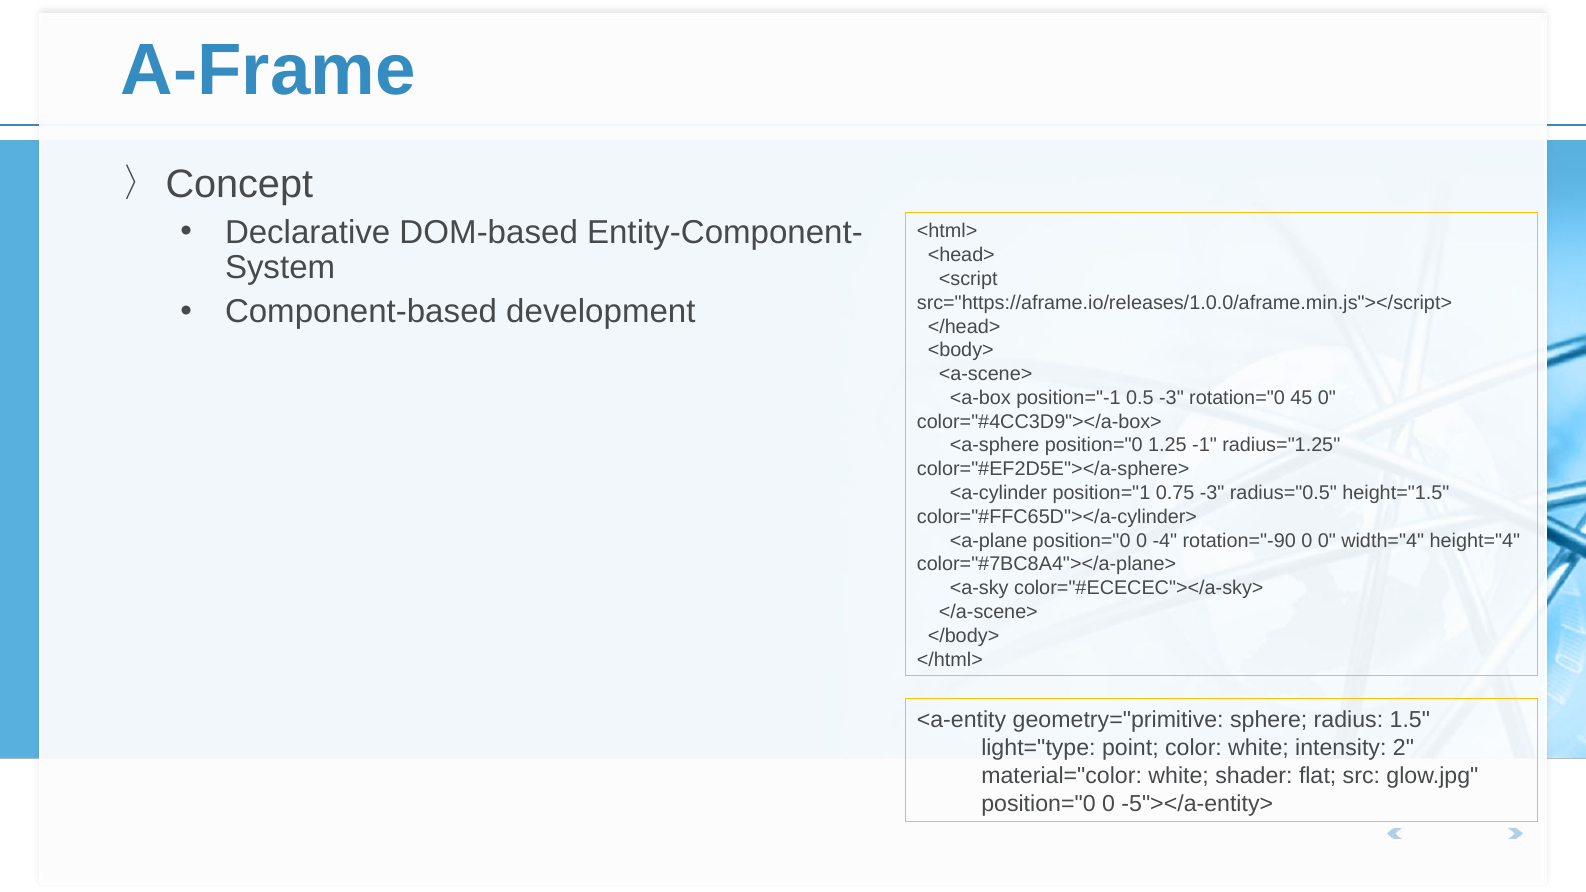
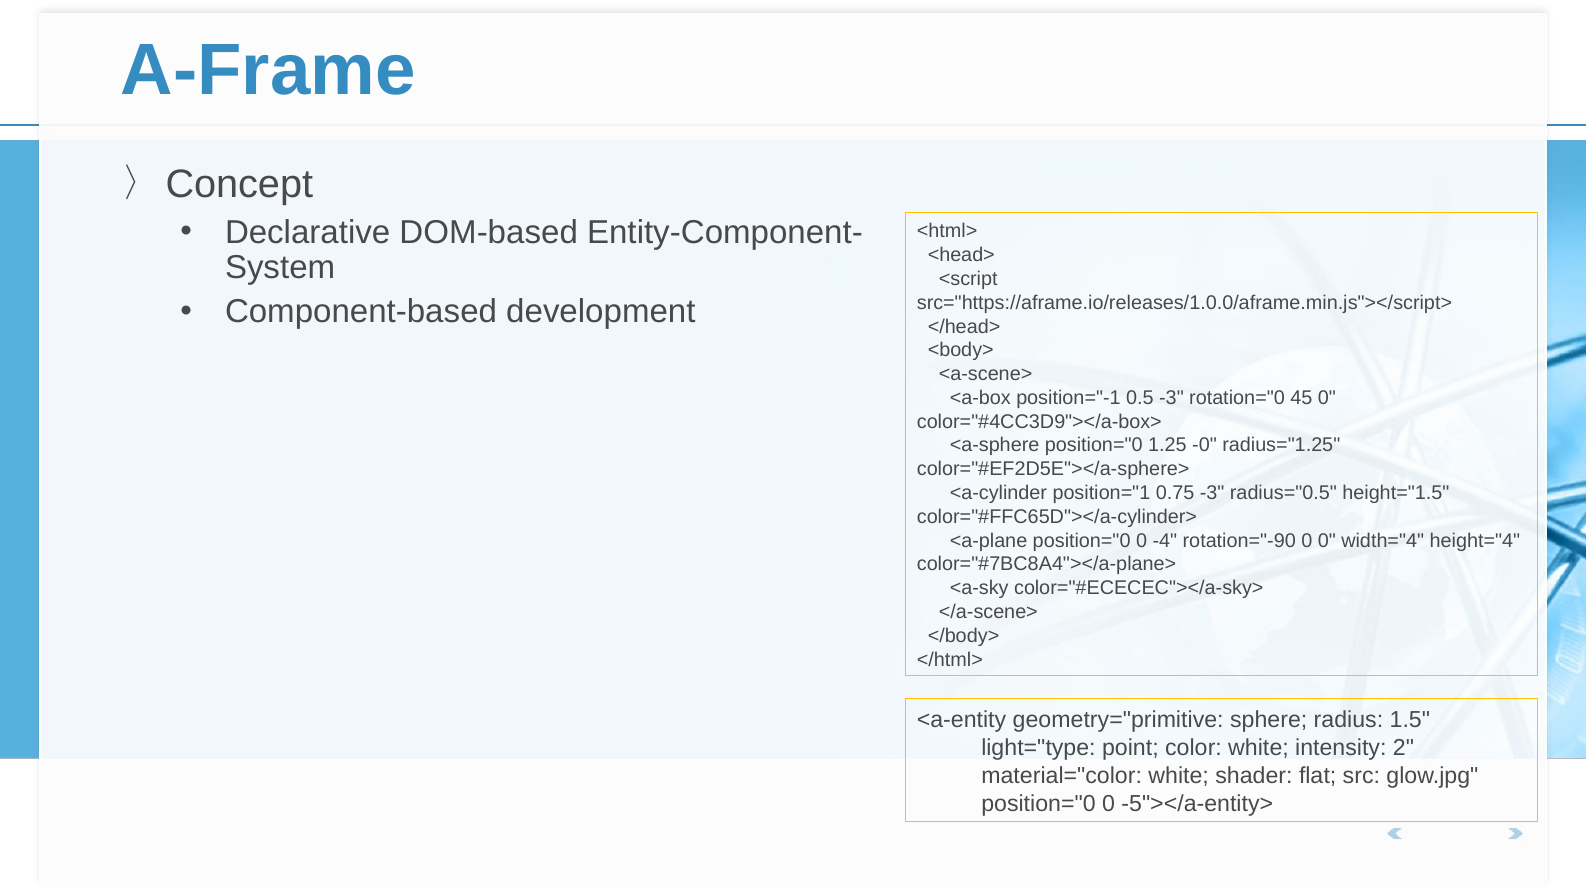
-1: -1 -> -0
